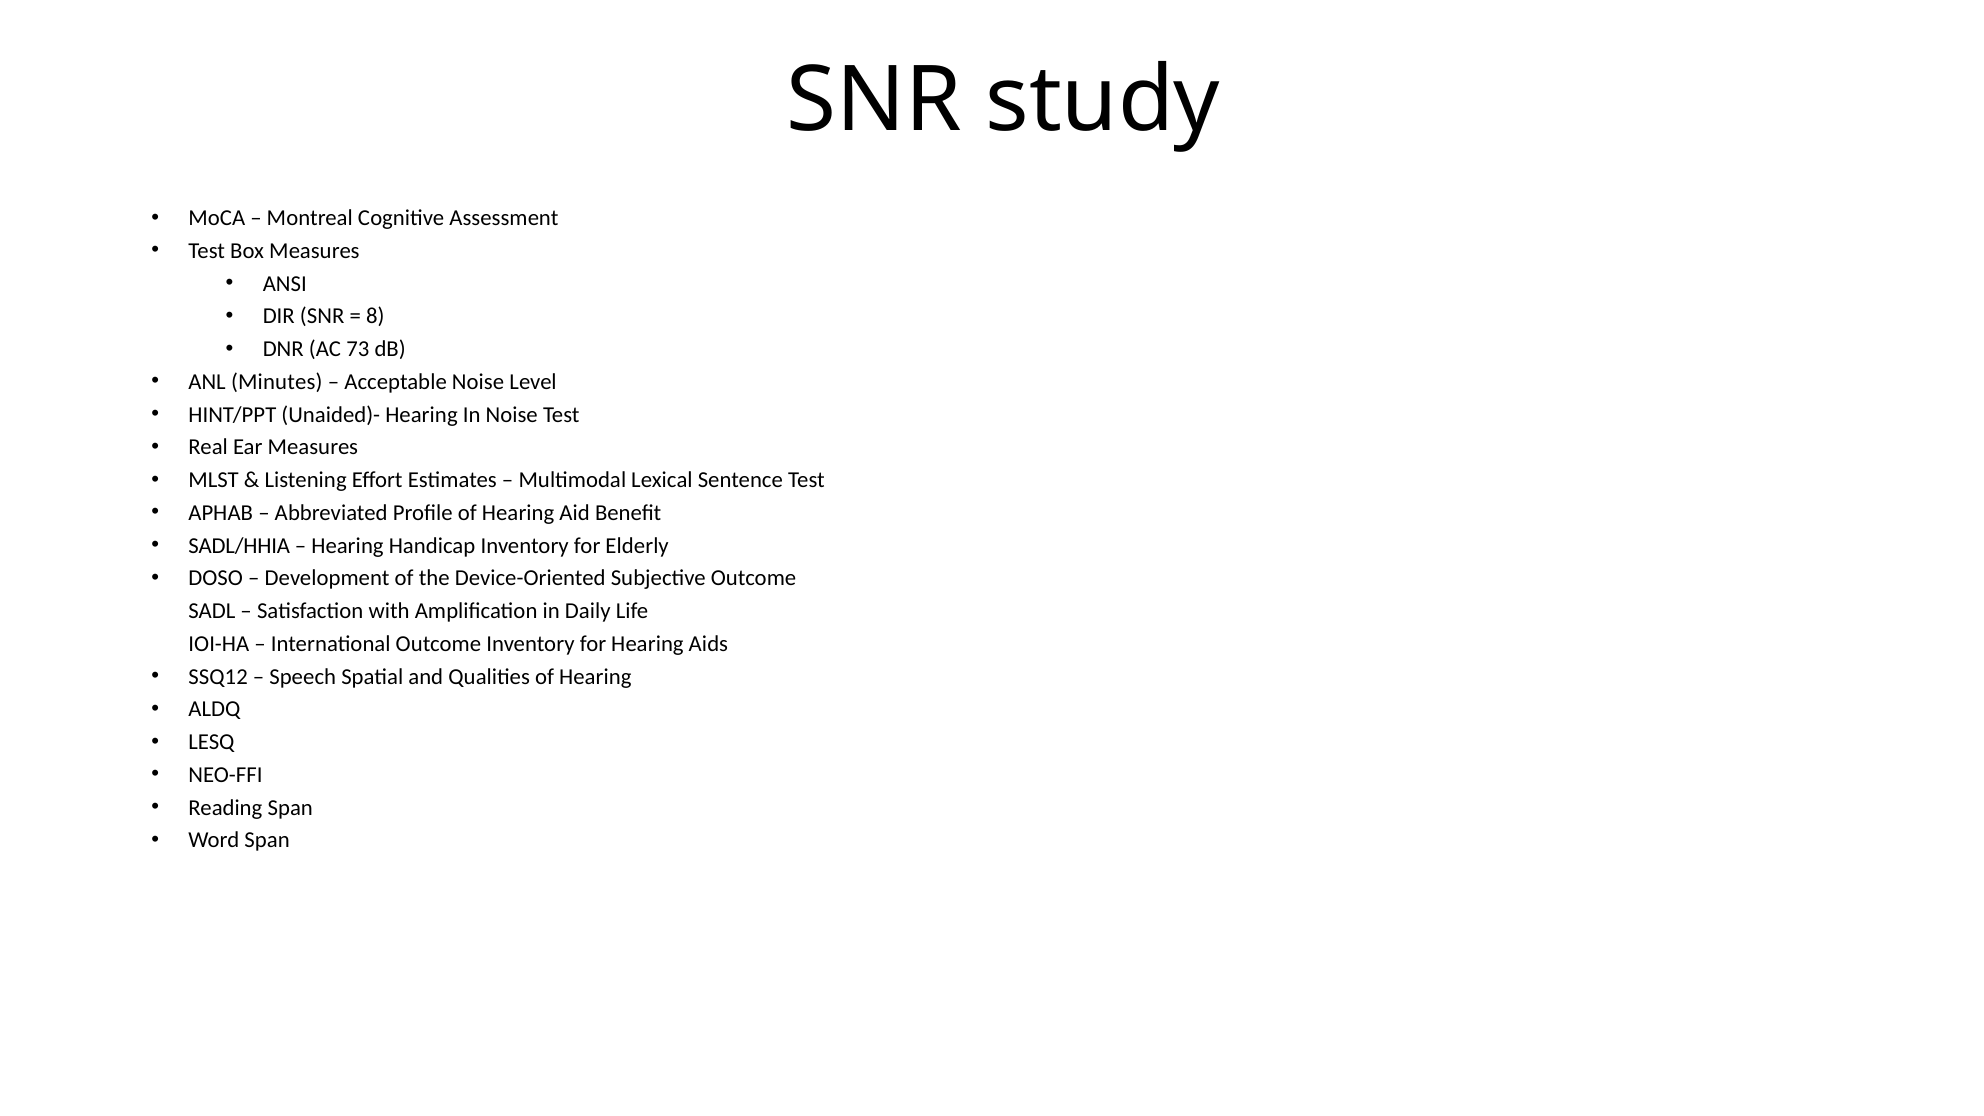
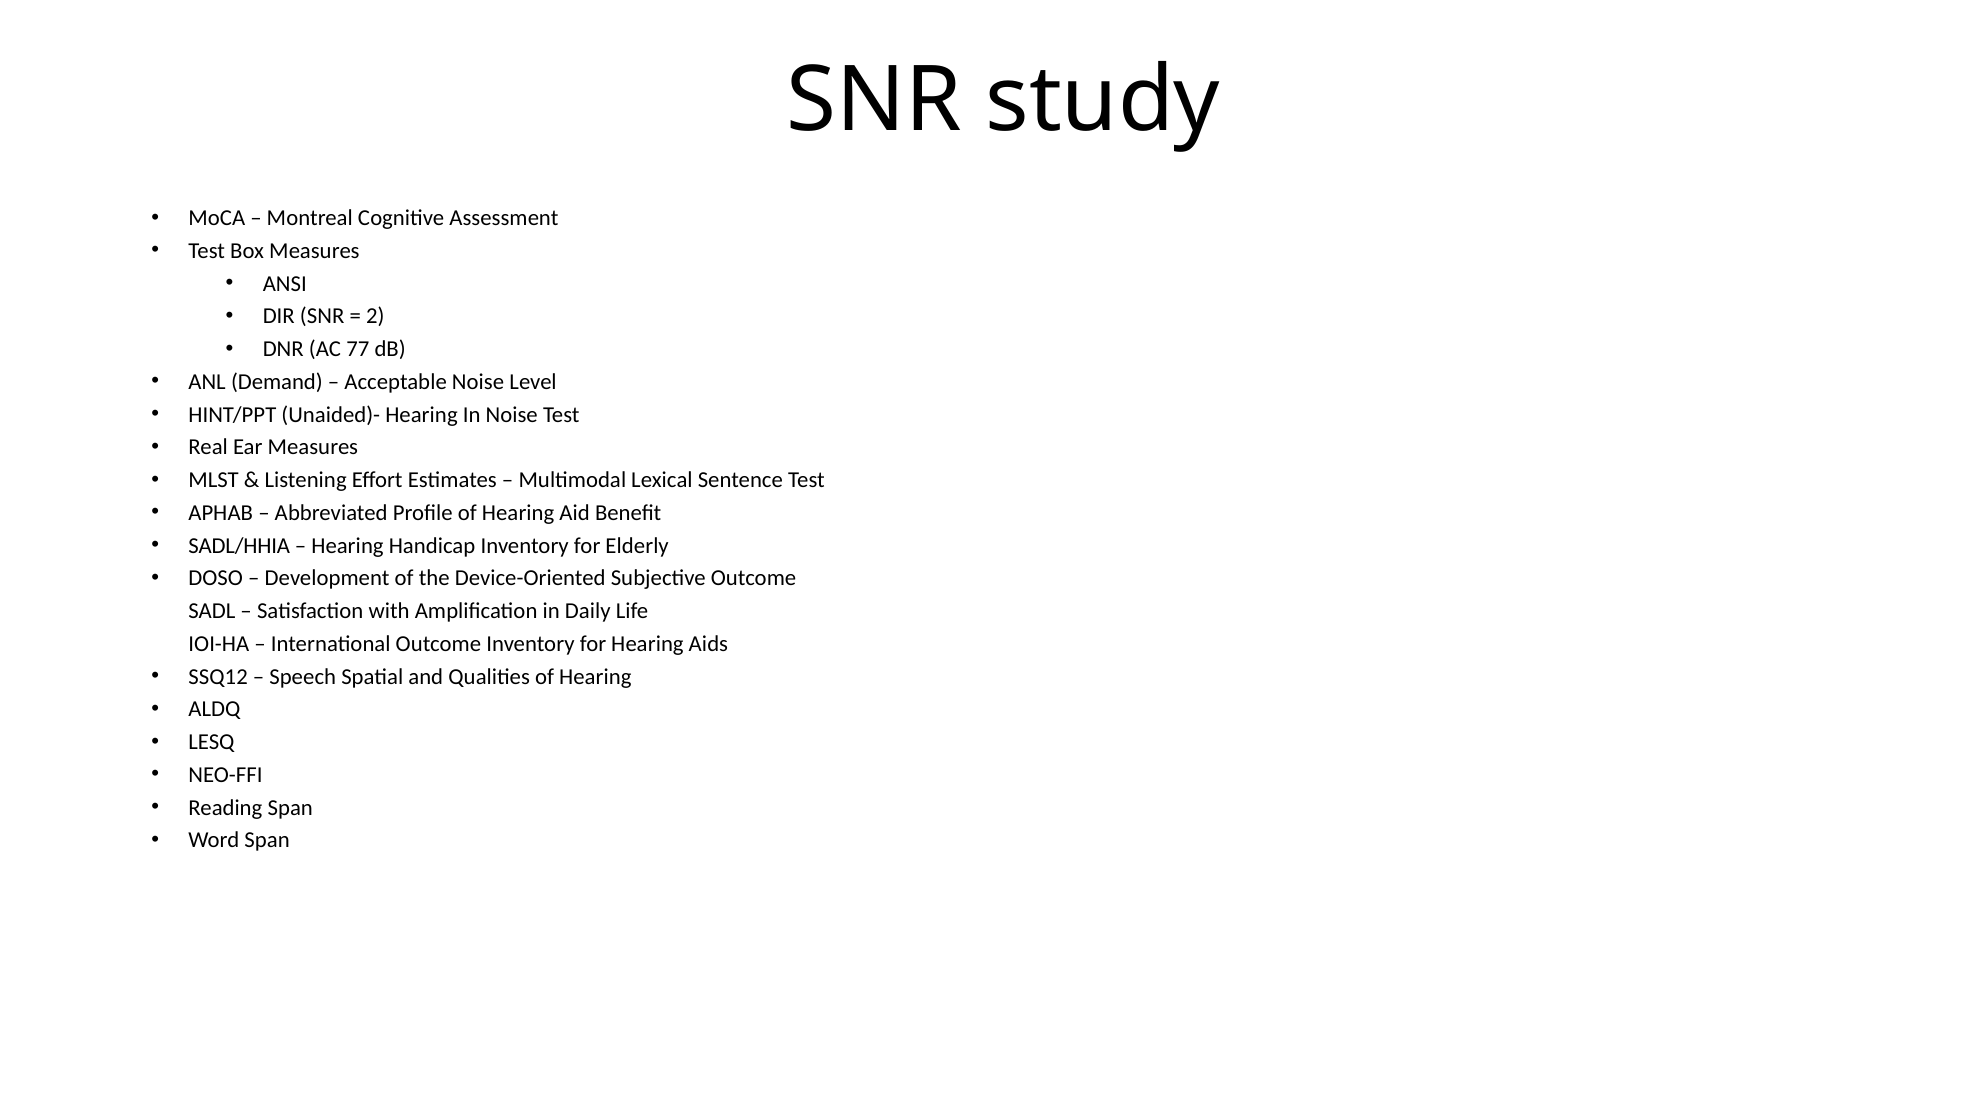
8: 8 -> 2
73: 73 -> 77
Minutes: Minutes -> Demand
